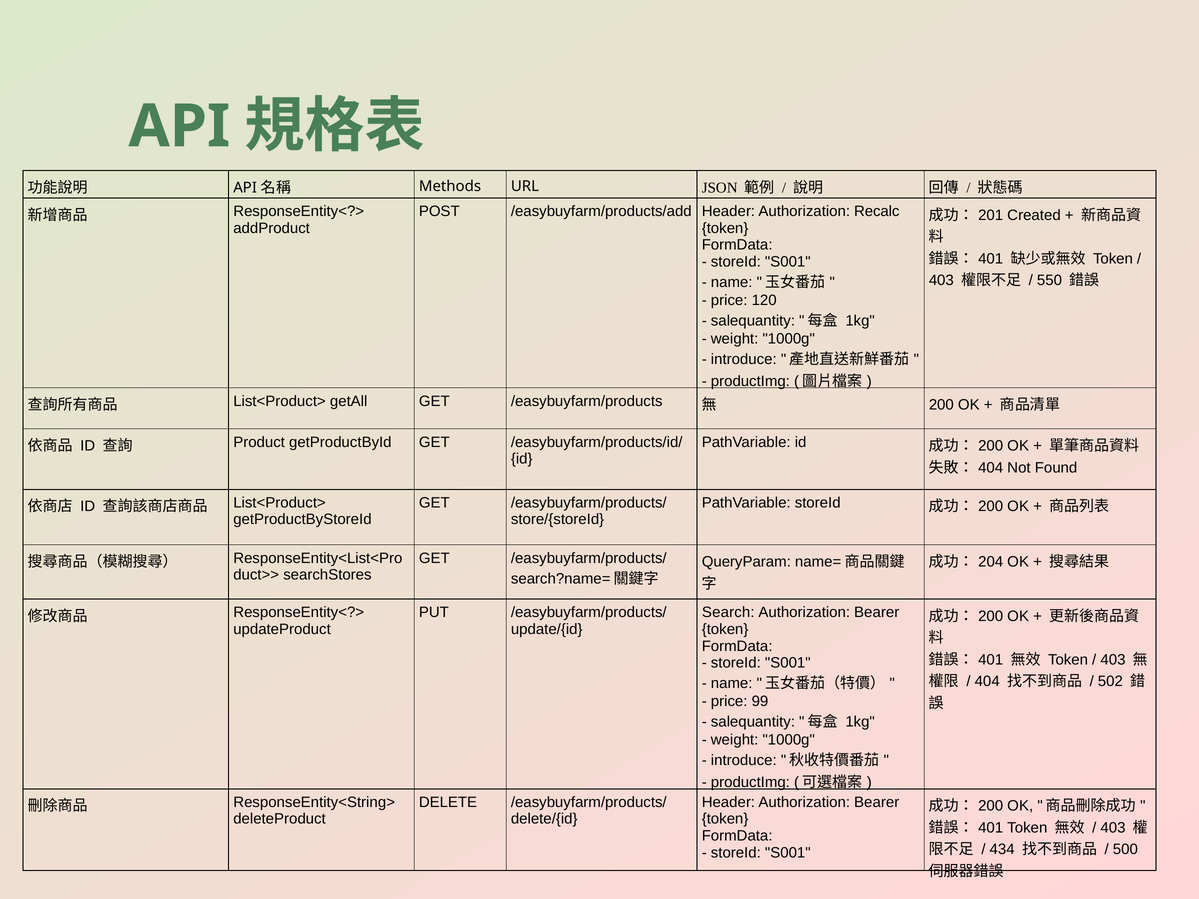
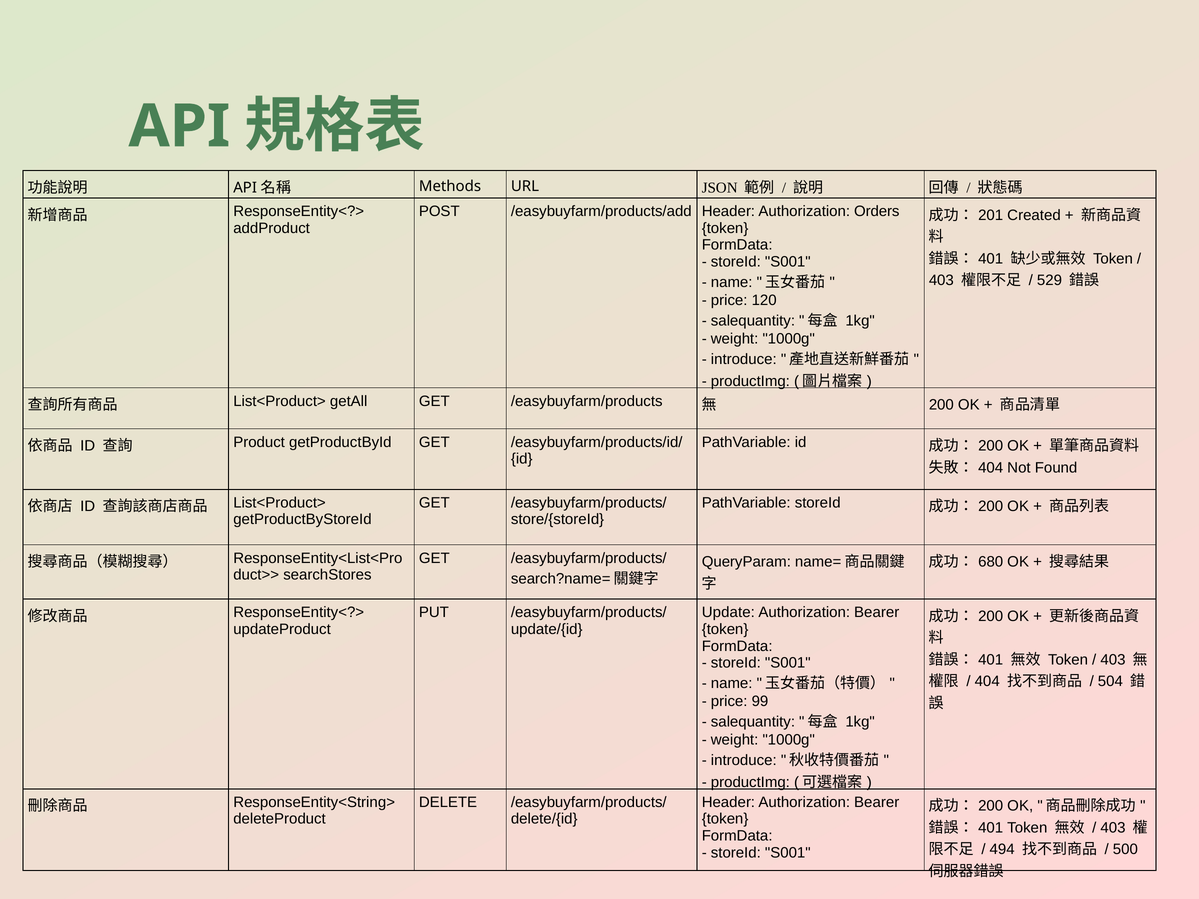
Recalc: Recalc -> Orders
550: 550 -> 529
204: 204 -> 680
Search: Search -> Update
502: 502 -> 504
434: 434 -> 494
